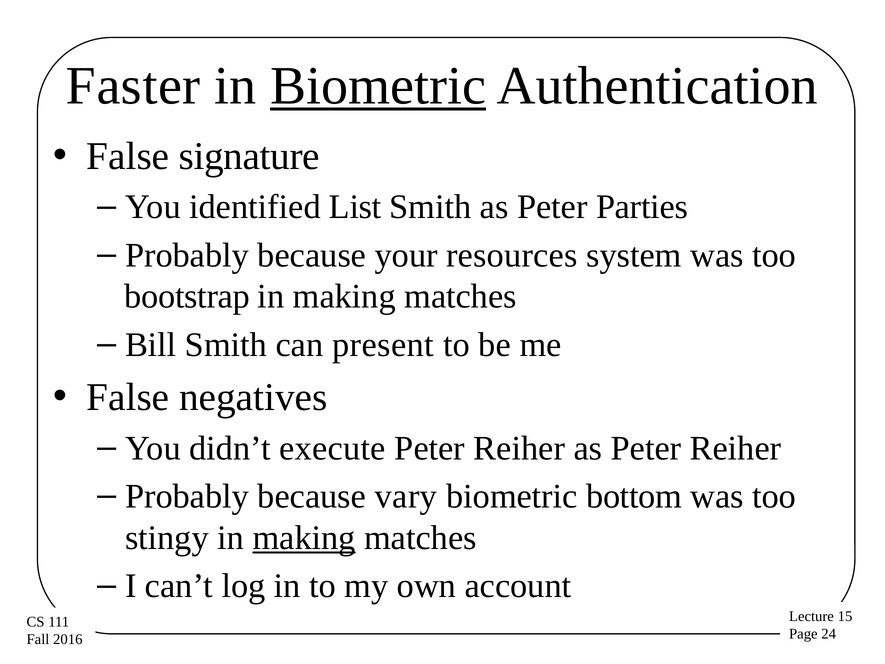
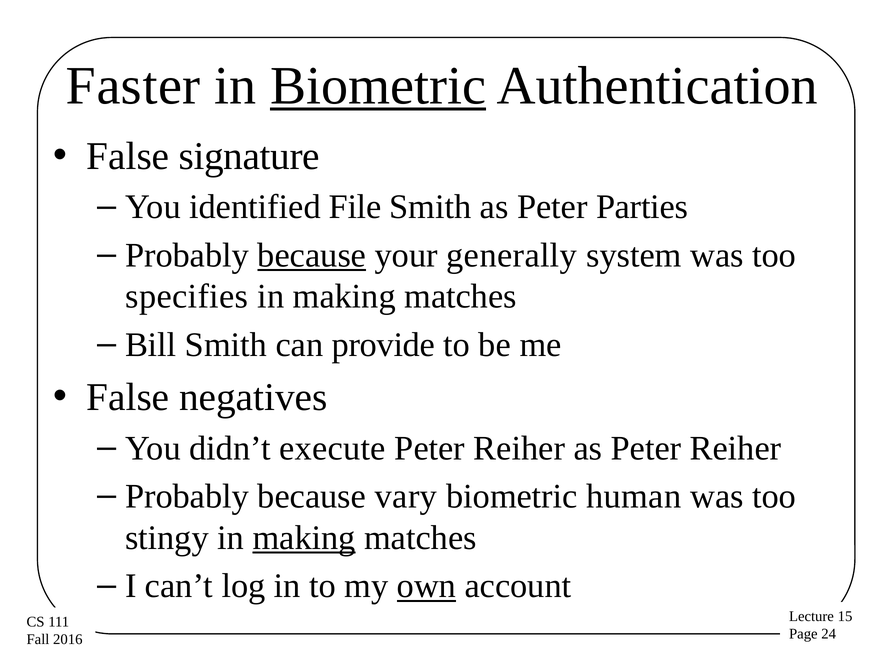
List: List -> File
because at (312, 255) underline: none -> present
resources: resources -> generally
bootstrap: bootstrap -> specifies
present: present -> provide
bottom: bottom -> human
own underline: none -> present
